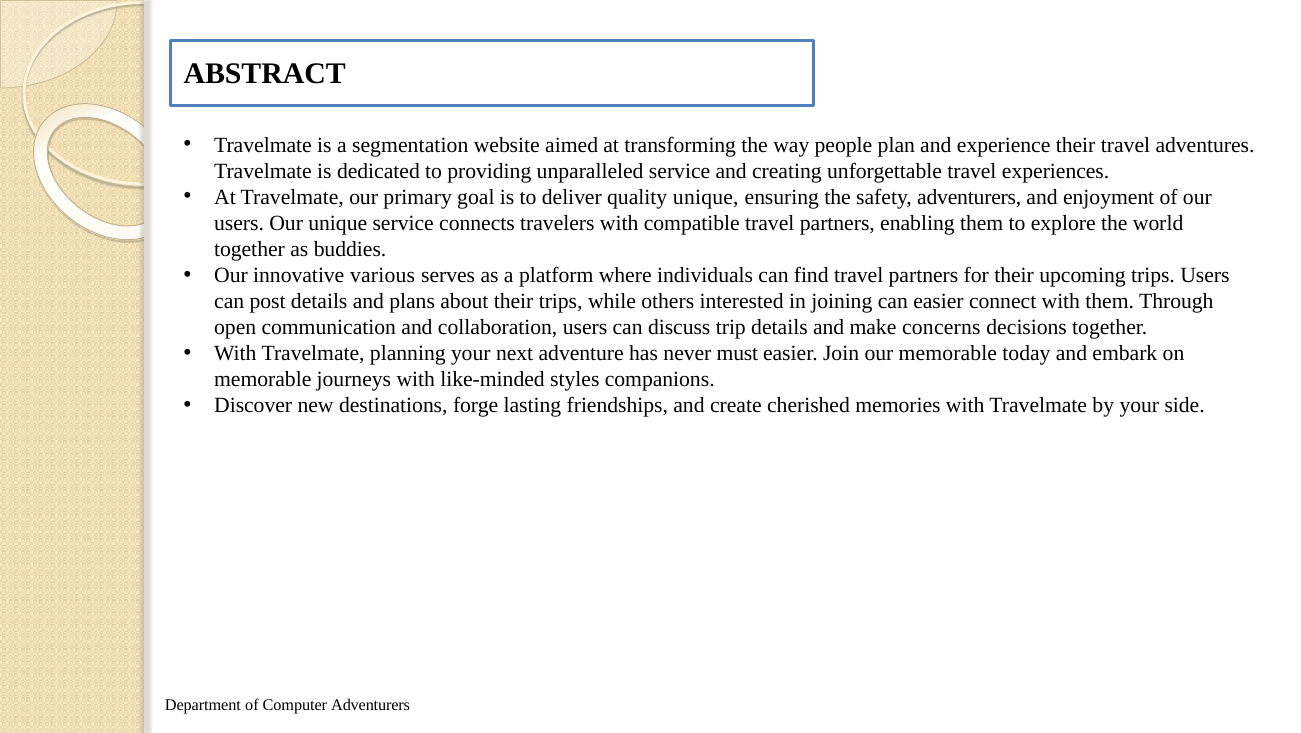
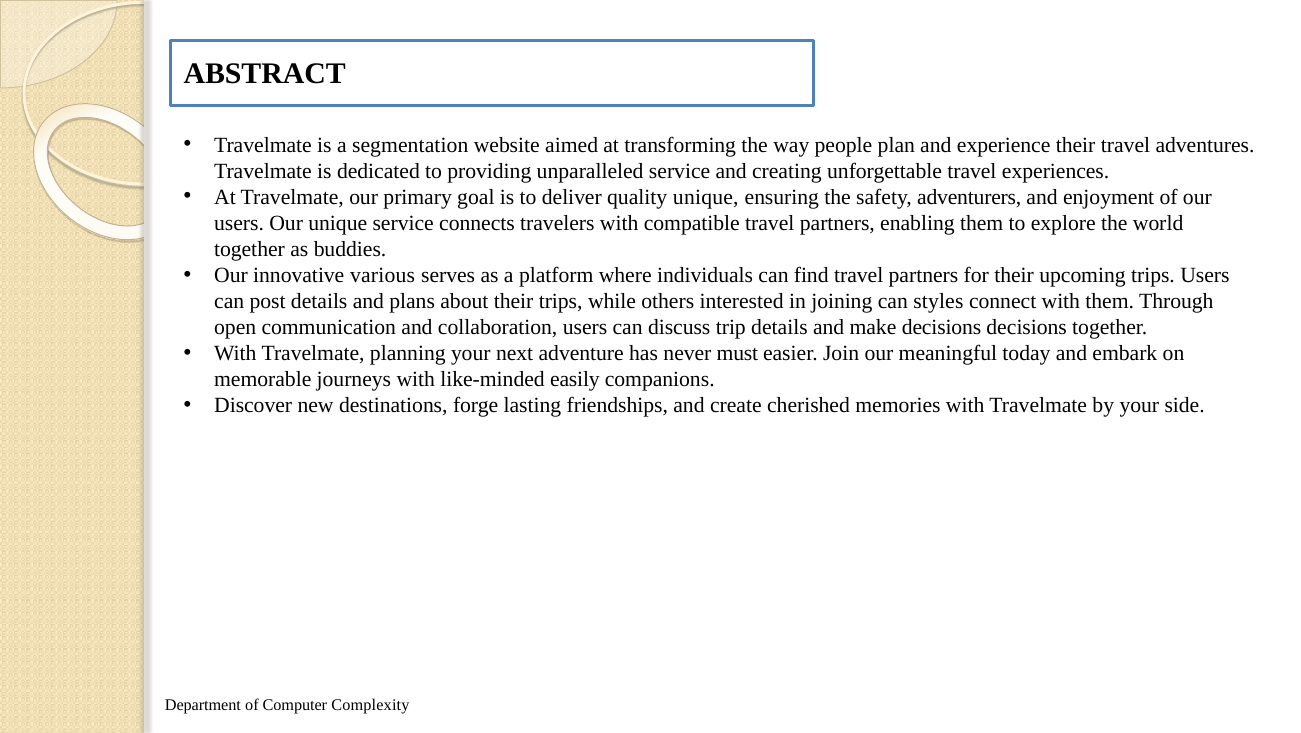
can easier: easier -> styles
make concerns: concerns -> decisions
our memorable: memorable -> meaningful
styles: styles -> easily
Computer Adventurers: Adventurers -> Complexity
